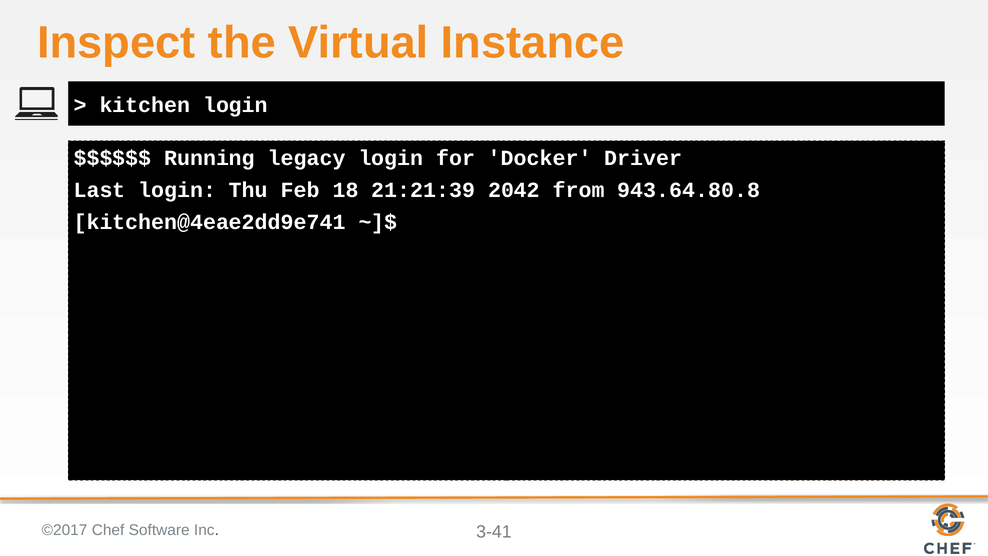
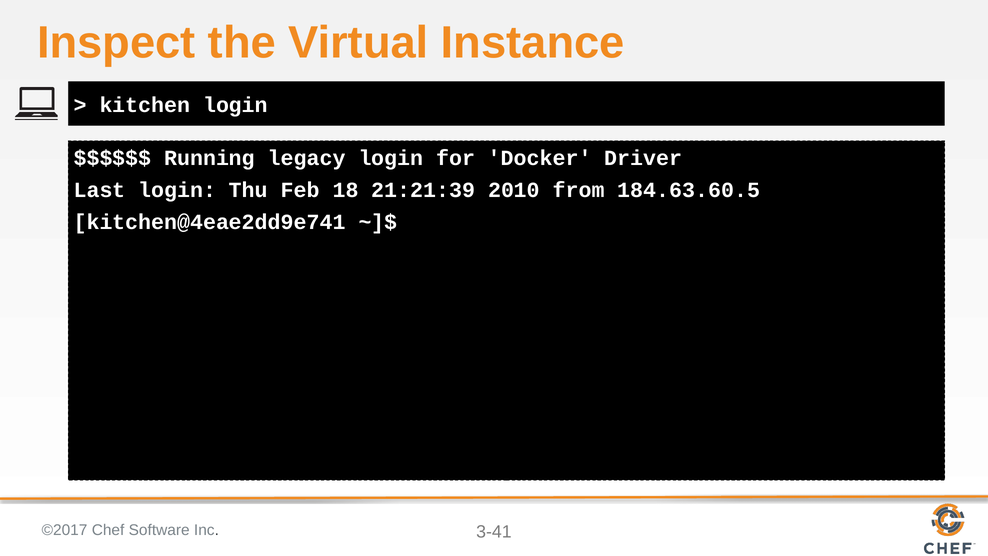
2042: 2042 -> 2010
943.64.80.8: 943.64.80.8 -> 184.63.60.5
